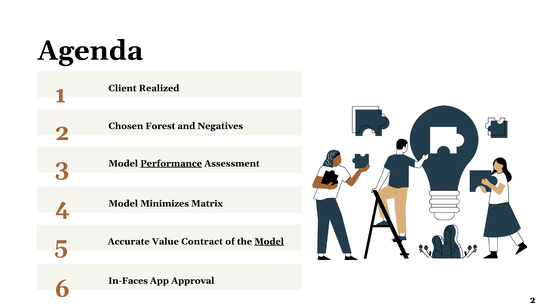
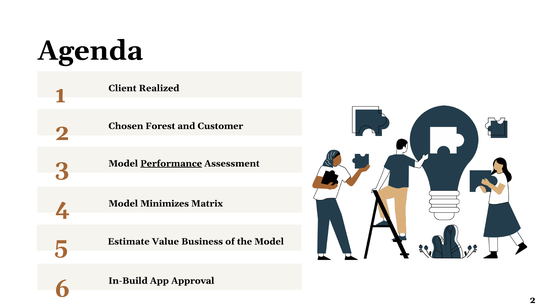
Negatives: Negatives -> Customer
Accurate: Accurate -> Estimate
Contract: Contract -> Business
Model at (269, 242) underline: present -> none
In-Faces: In-Faces -> In-Build
